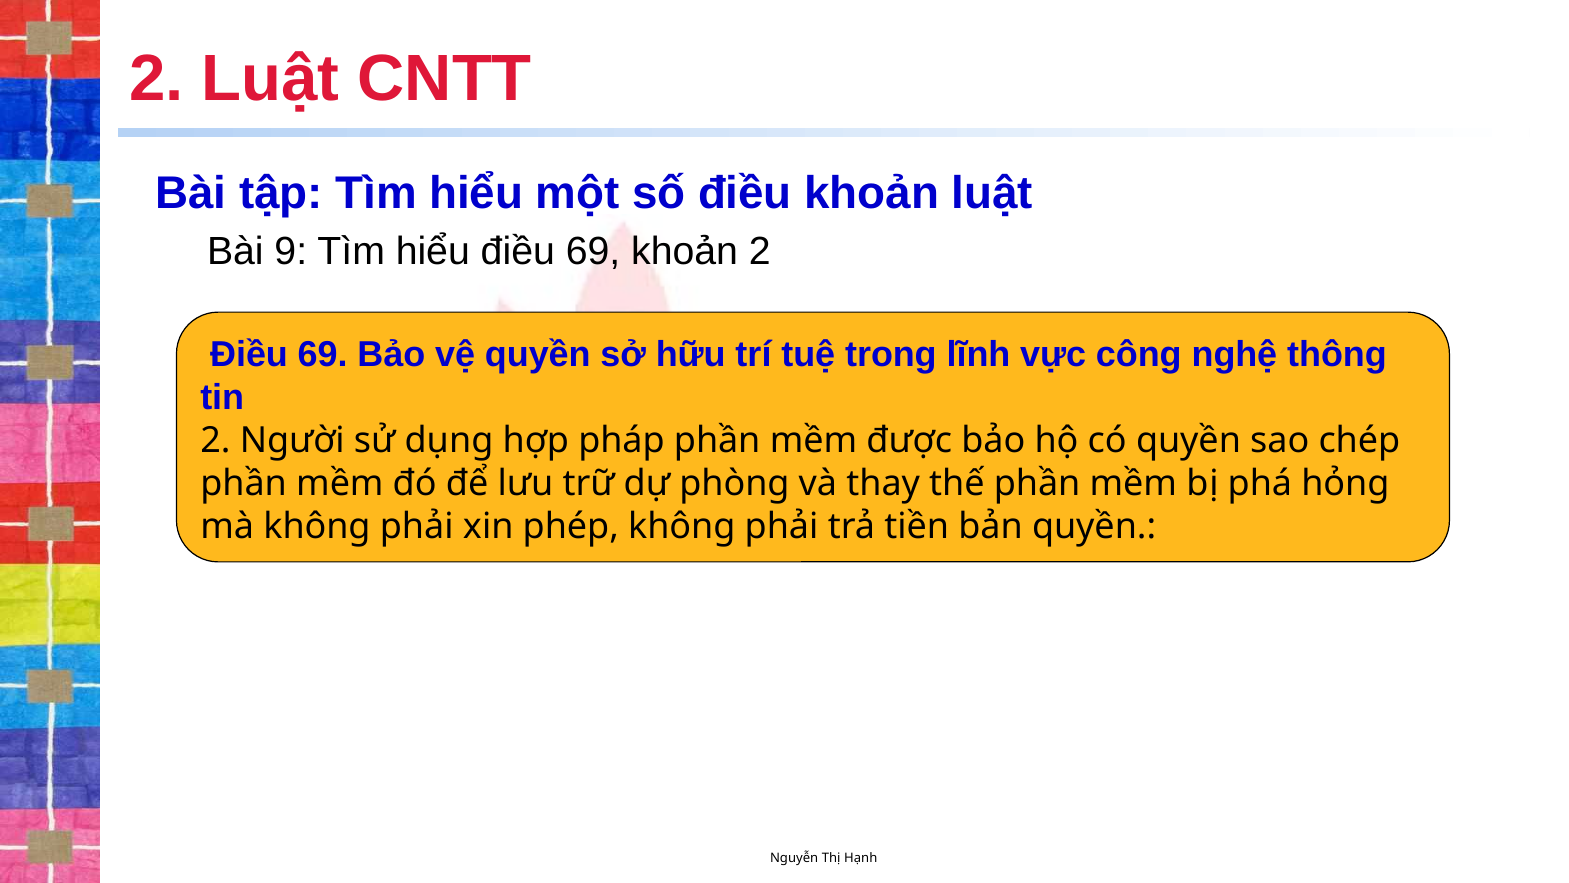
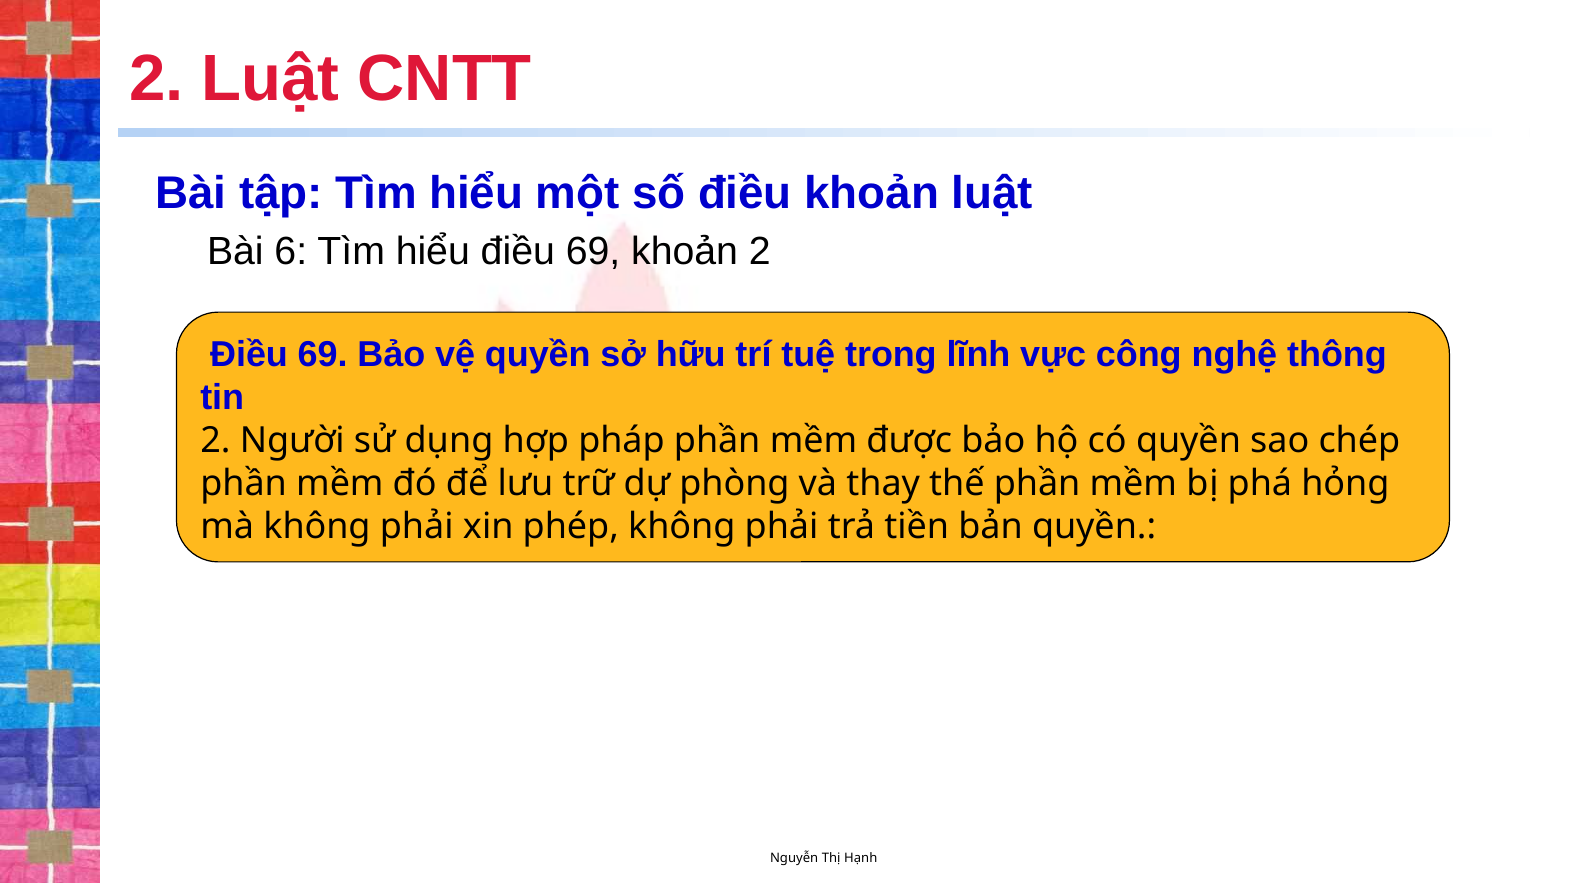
9: 9 -> 6
